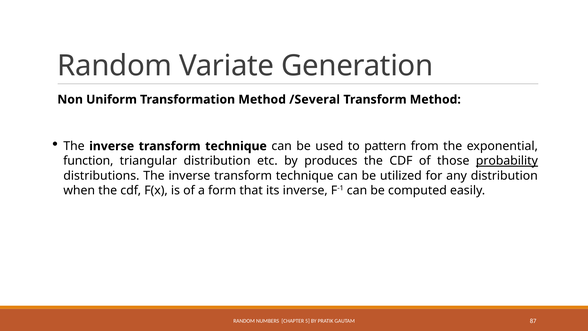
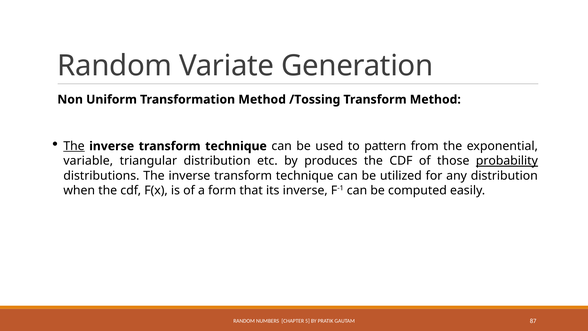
/Several: /Several -> /Tossing
The at (74, 146) underline: none -> present
function: function -> variable
